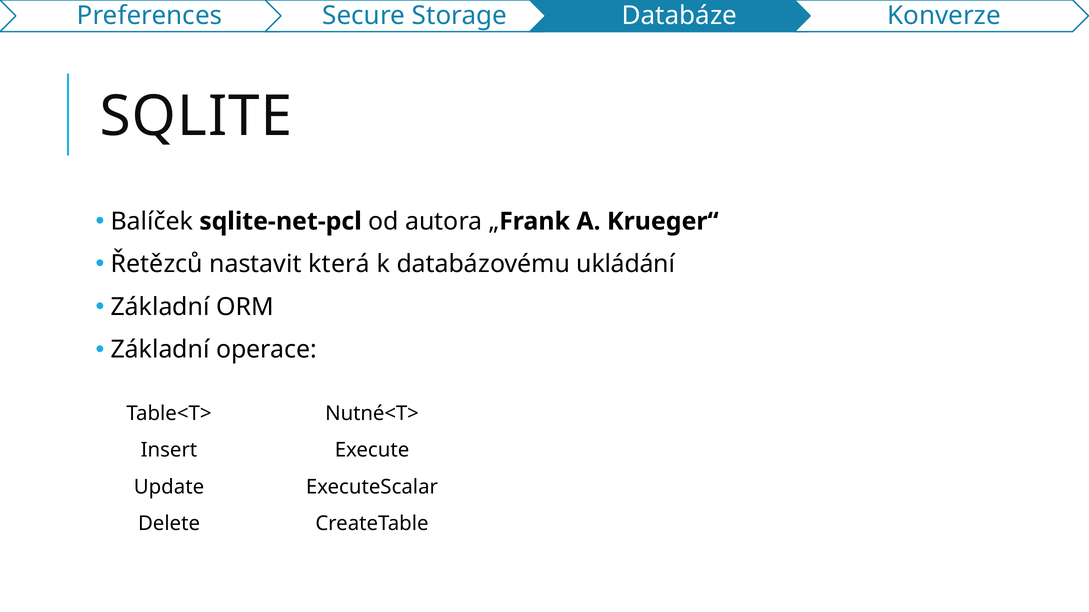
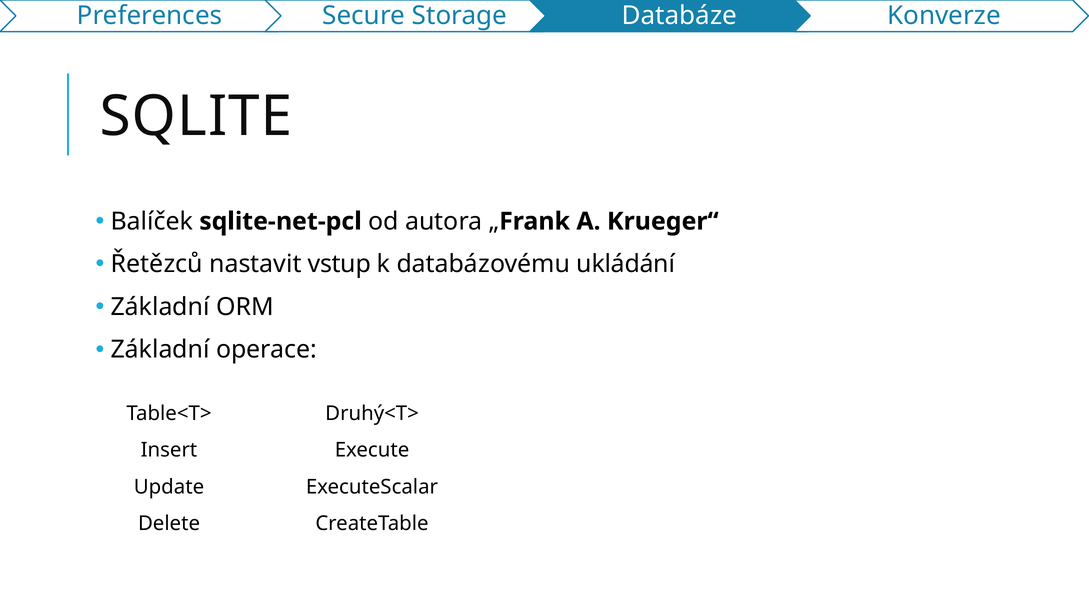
která: která -> vstup
Nutné<T>: Nutné<T> -> Druhý<T>
